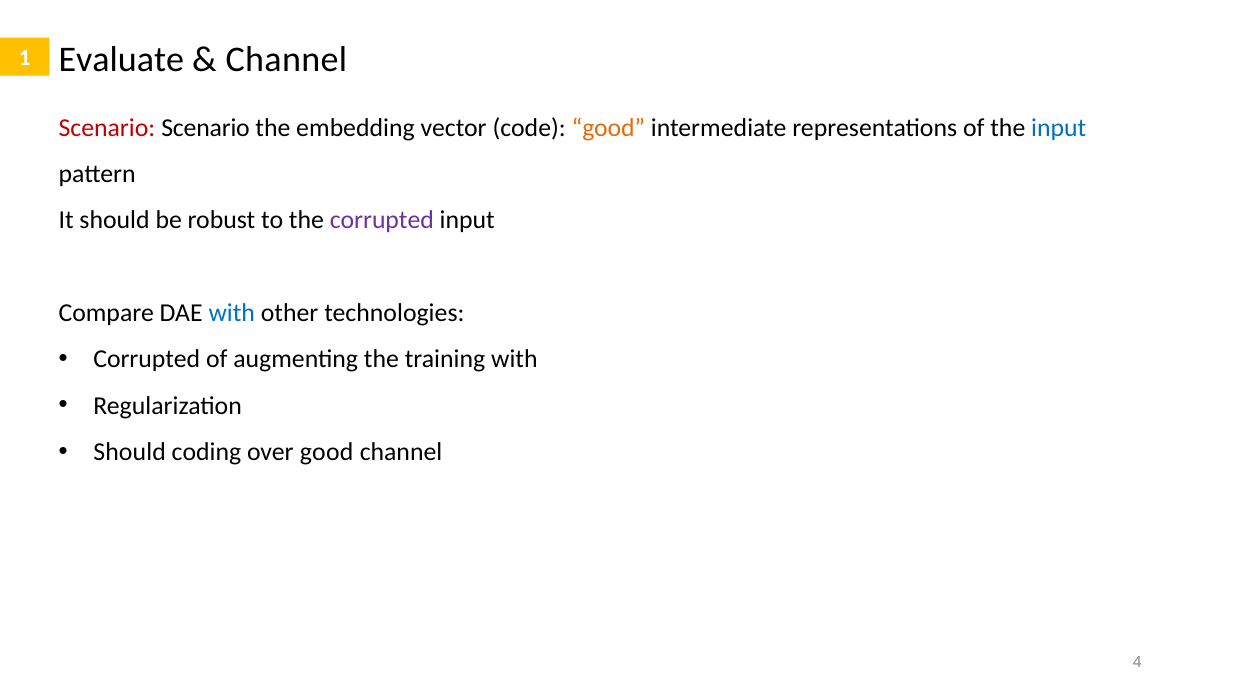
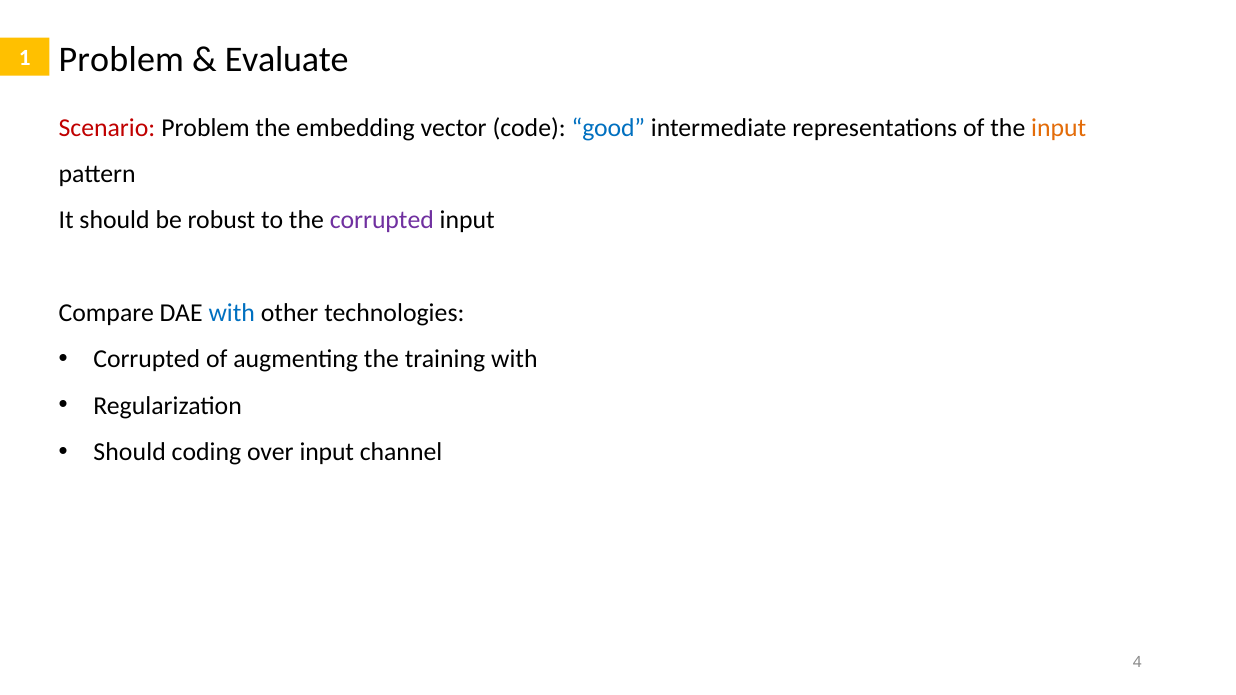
Evaluate at (121, 59): Evaluate -> Problem
Channel at (286, 59): Channel -> Evaluate
Scenario Scenario: Scenario -> Problem
good at (608, 128) colour: orange -> blue
input at (1059, 128) colour: blue -> orange
over good: good -> input
